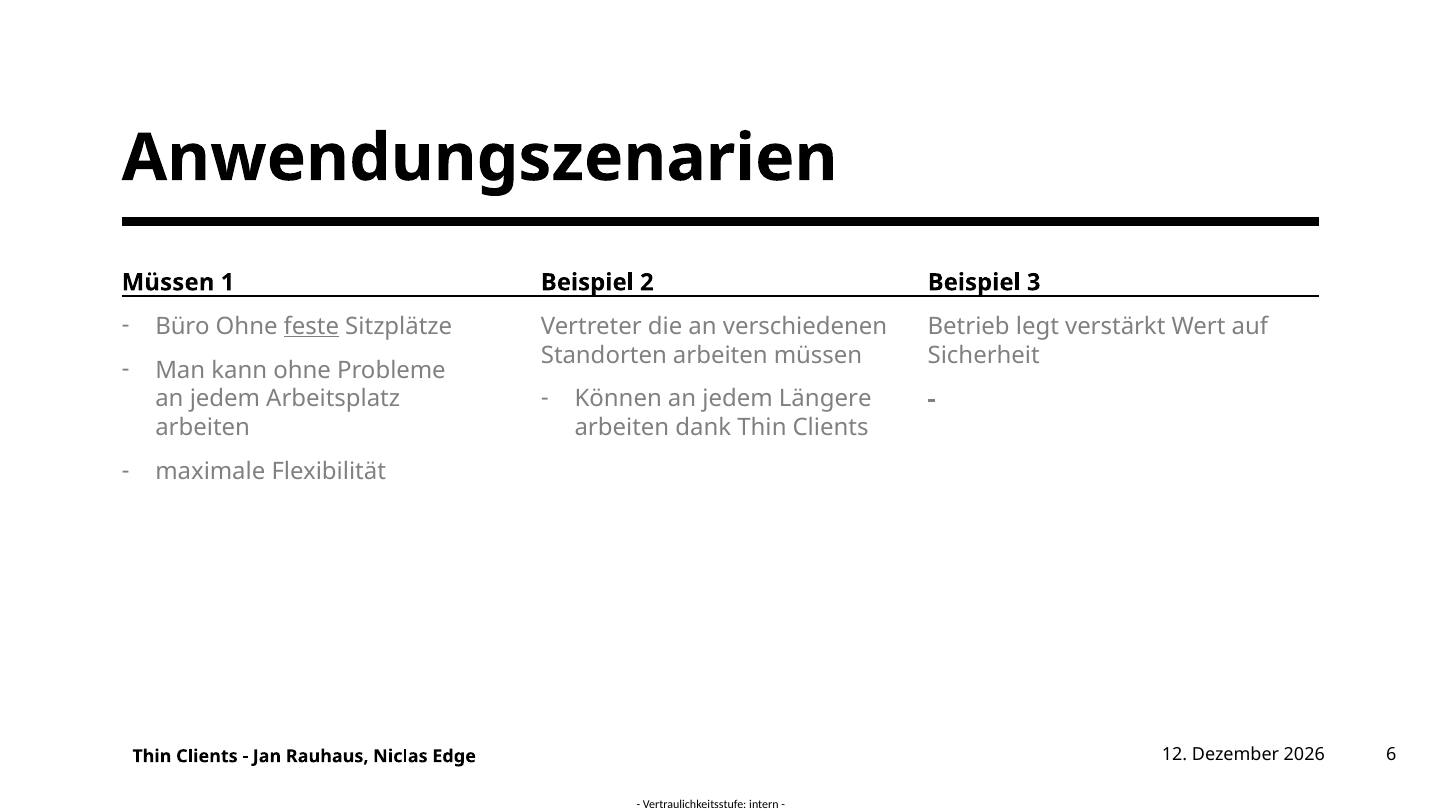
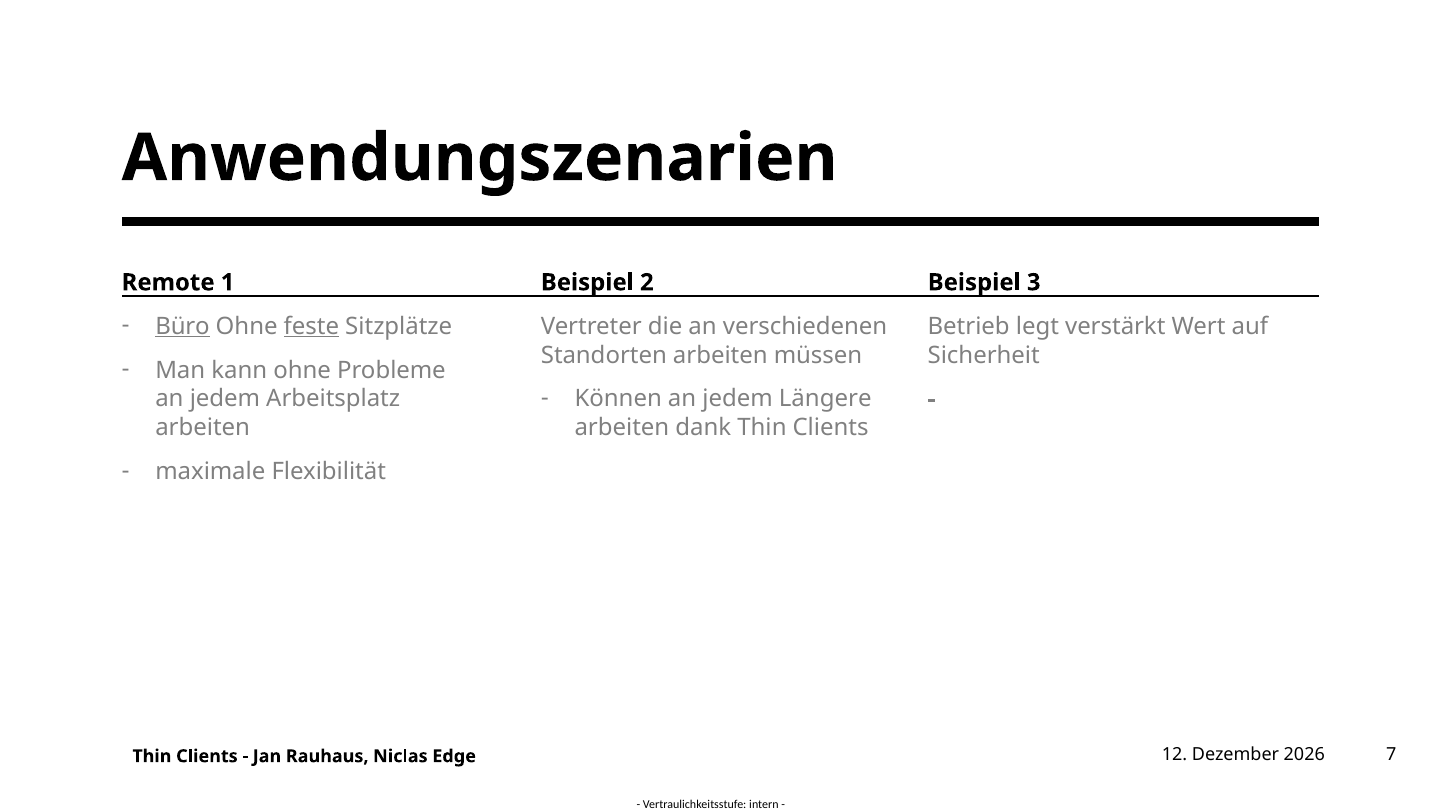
Müssen at (168, 282): Müssen -> Remote
Büro underline: none -> present
6: 6 -> 7
